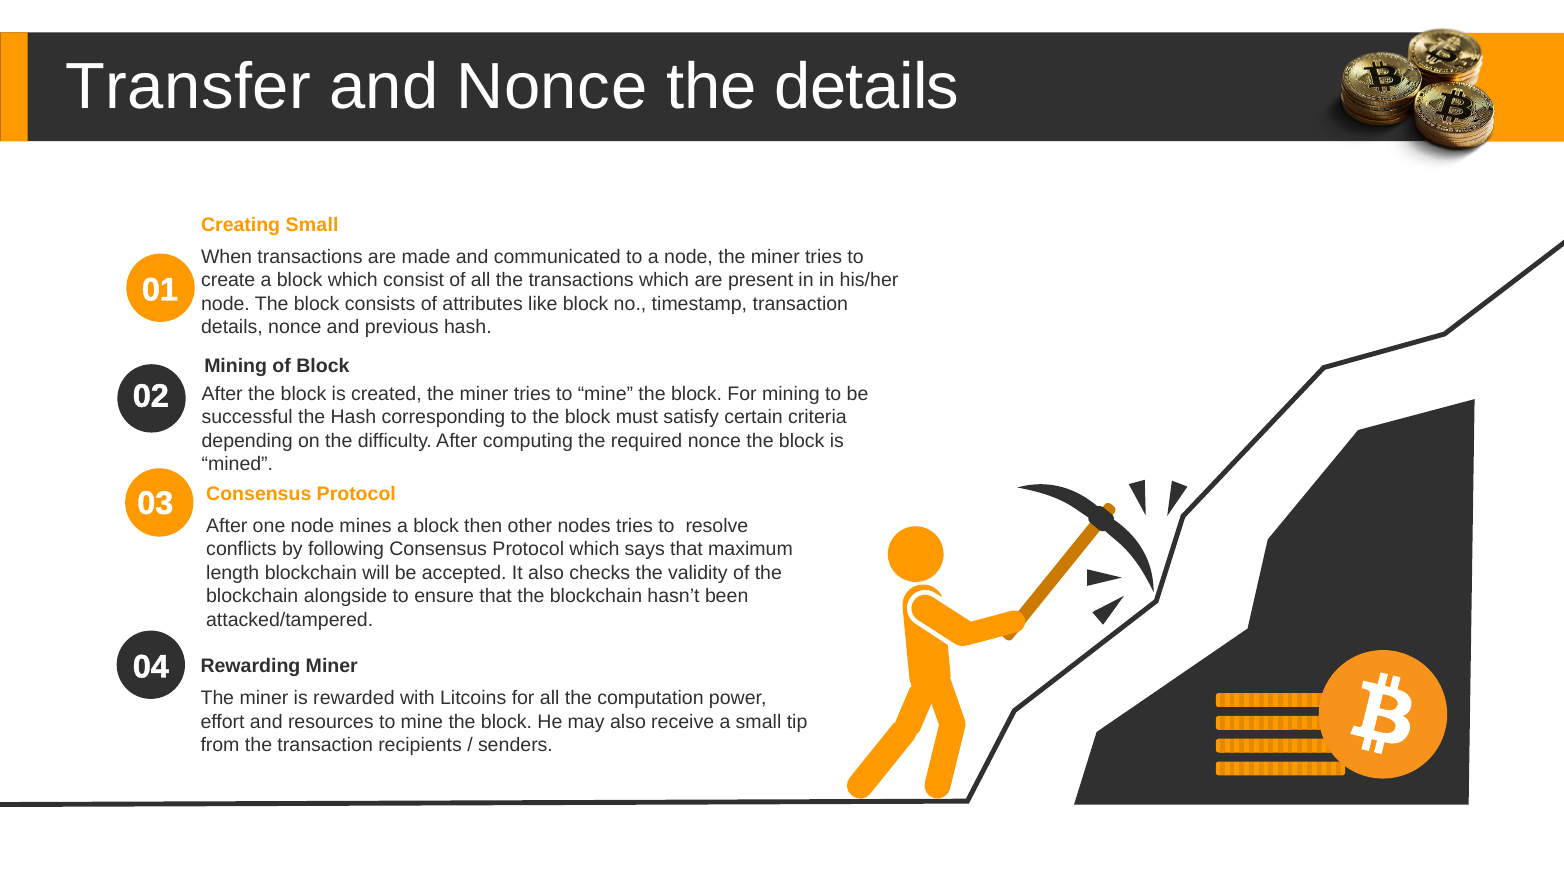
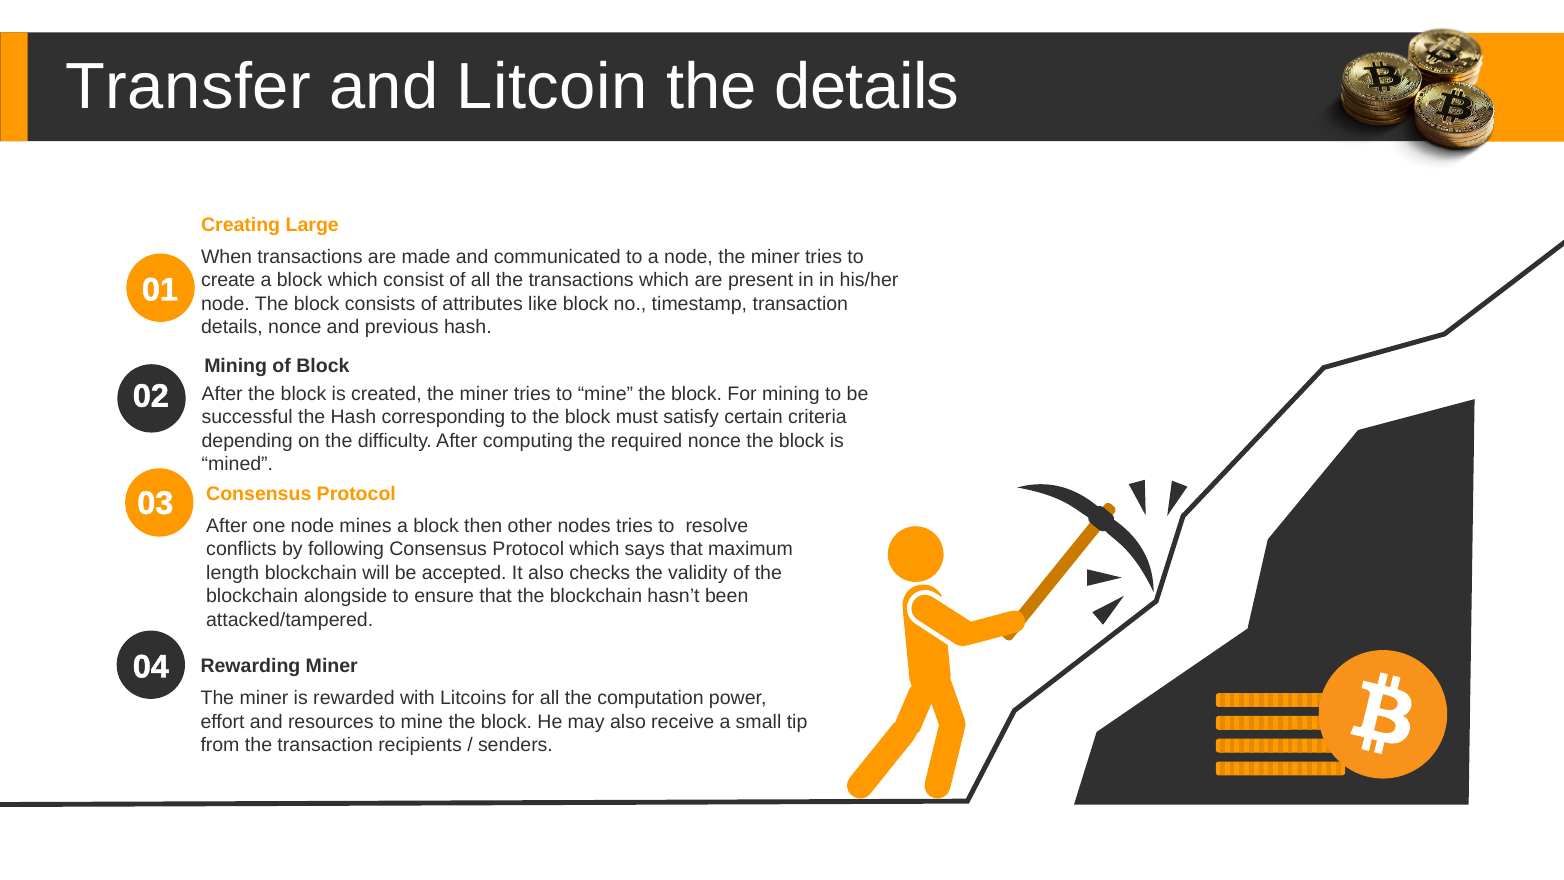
and Nonce: Nonce -> Litcoin
Creating Small: Small -> Large
